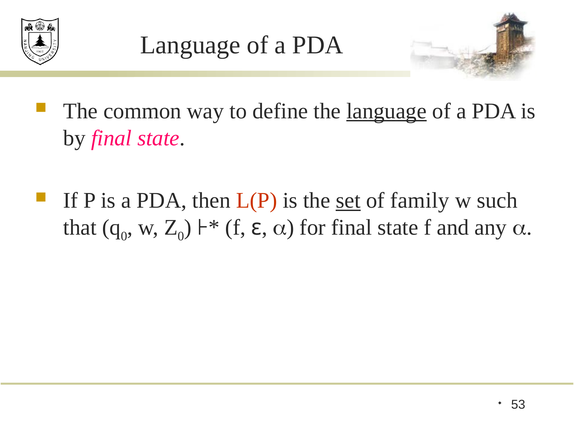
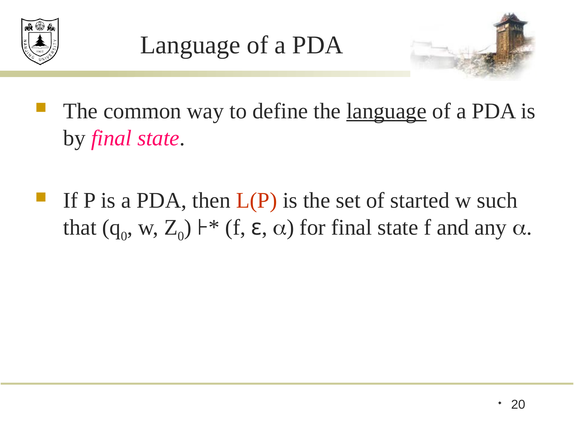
set underline: present -> none
family: family -> started
53: 53 -> 20
